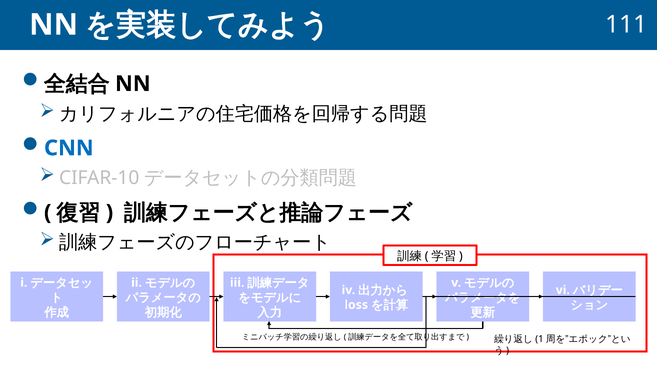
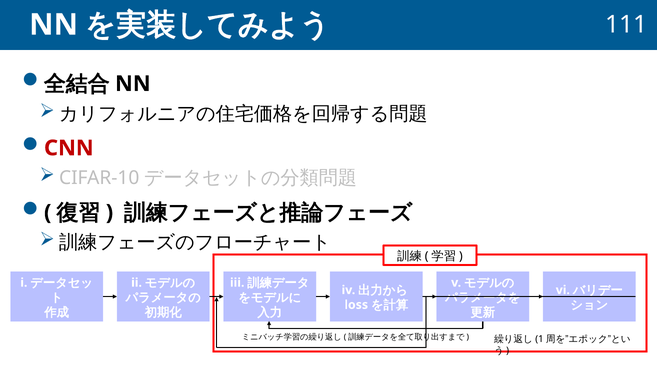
CNN colour: blue -> red
